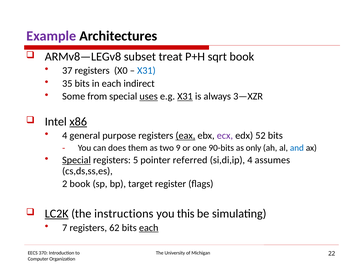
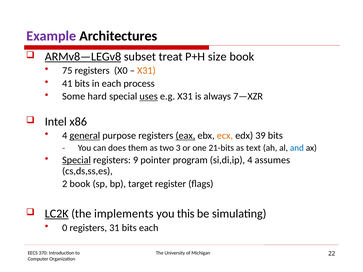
ARMv8—LEGv8 underline: none -> present
sqrt: sqrt -> size
37: 37 -> 75
X31 at (146, 71) colour: blue -> orange
35: 35 -> 41
indirect: indirect -> process
from: from -> hard
X31 at (185, 96) underline: present -> none
3—XZR: 3—XZR -> 7—XZR
x86 underline: present -> none
general underline: none -> present
ecx colour: purple -> orange
52: 52 -> 39
9: 9 -> 3
90-bits: 90-bits -> 21-bits
only: only -> text
5: 5 -> 9
referred: referred -> program
instructions: instructions -> implements
7: 7 -> 0
62: 62 -> 31
each at (149, 228) underline: present -> none
